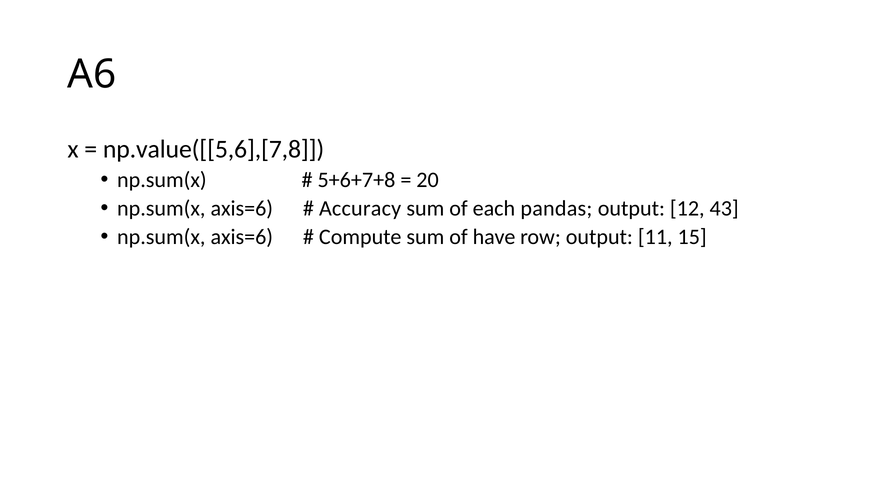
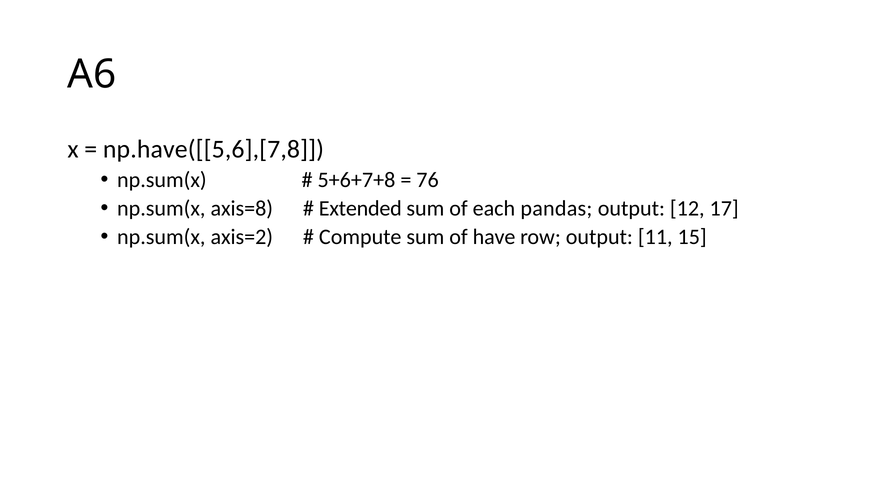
np.value([[5,6],[7,8: np.value([[5,6],[7,8 -> np.have([[5,6],[7,8
20: 20 -> 76
axis=6 at (242, 208): axis=6 -> axis=8
Accuracy: Accuracy -> Extended
43: 43 -> 17
axis=6 at (242, 237): axis=6 -> axis=2
